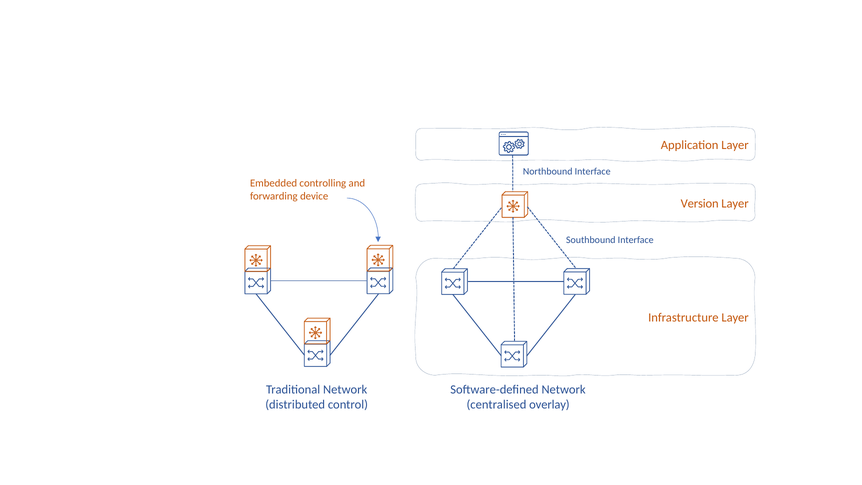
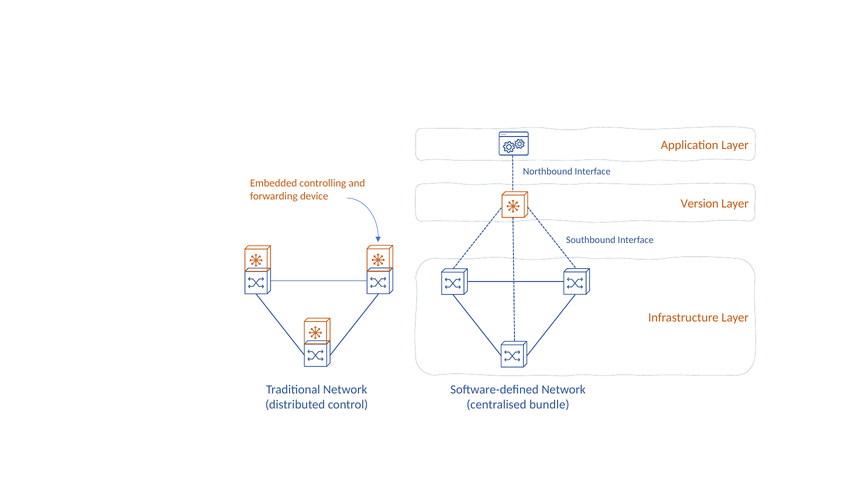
overlay: overlay -> bundle
